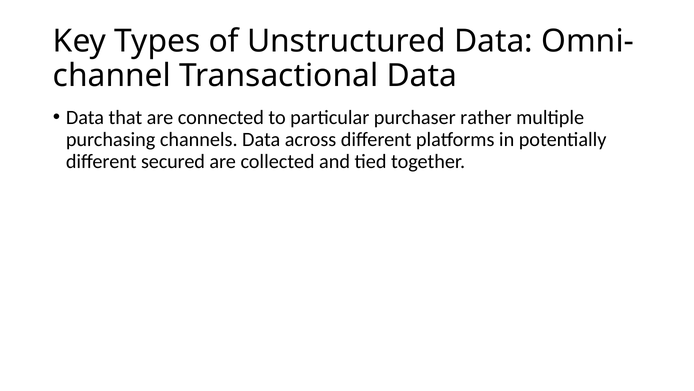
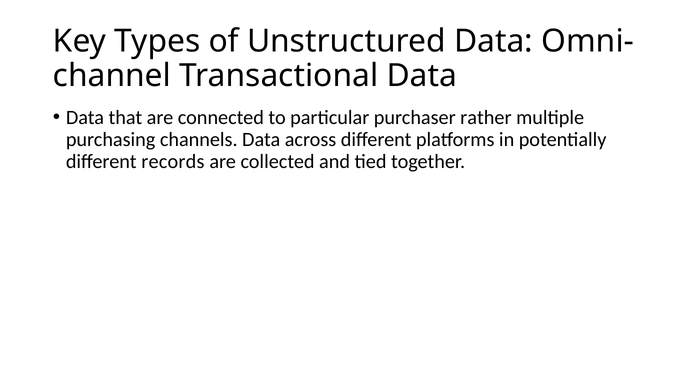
secured: secured -> records
